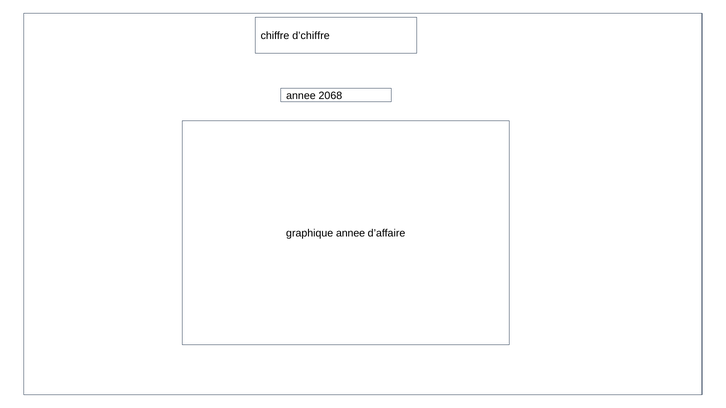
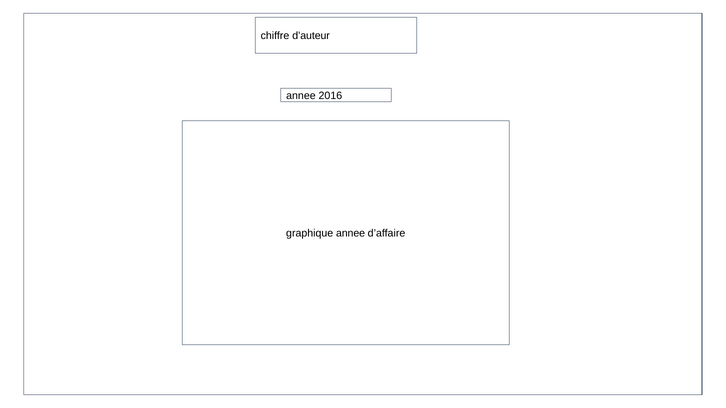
d’chiffre: d’chiffre -> d’auteur
2068: 2068 -> 2016
